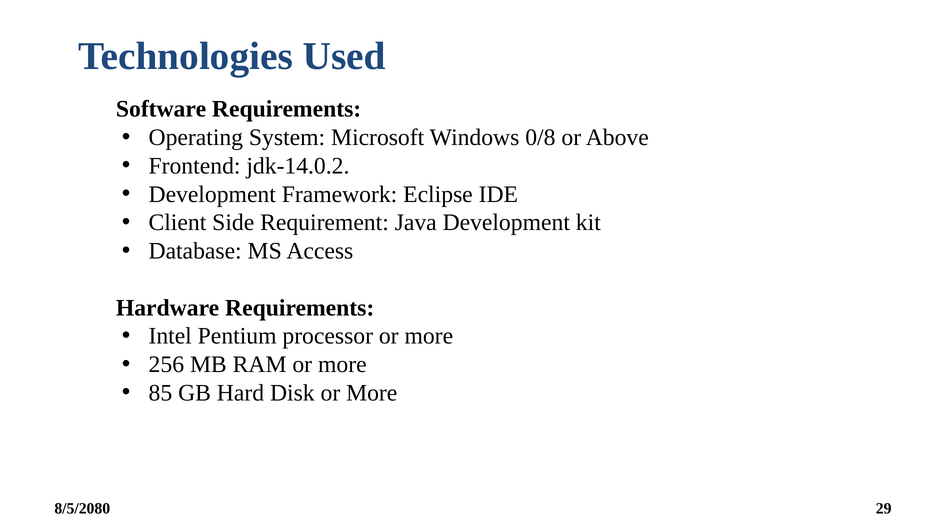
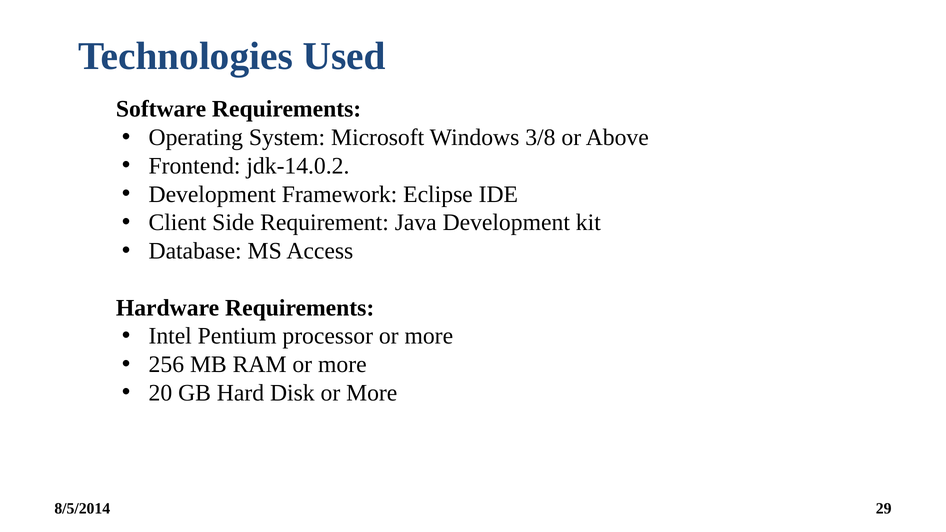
0/8: 0/8 -> 3/8
85: 85 -> 20
8/5/2080: 8/5/2080 -> 8/5/2014
